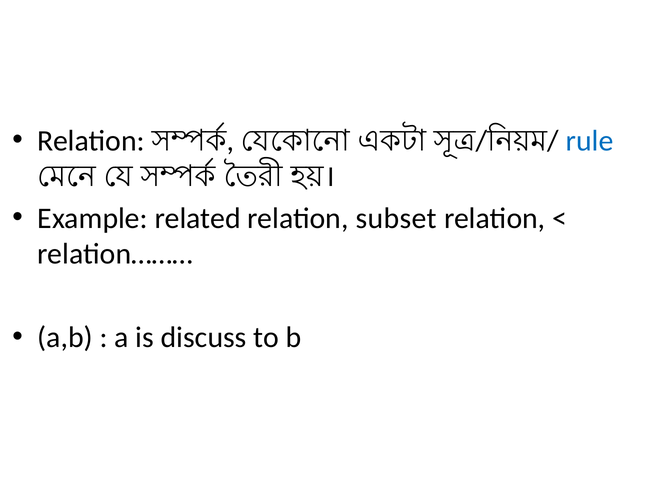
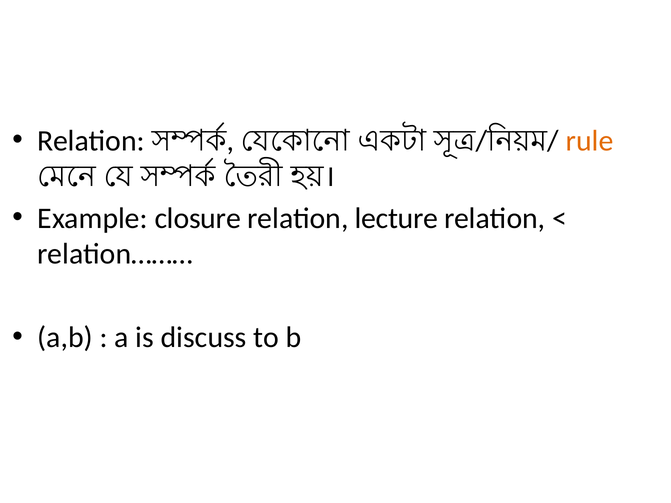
rule colour: blue -> orange
related: related -> closure
subset: subset -> lecture
